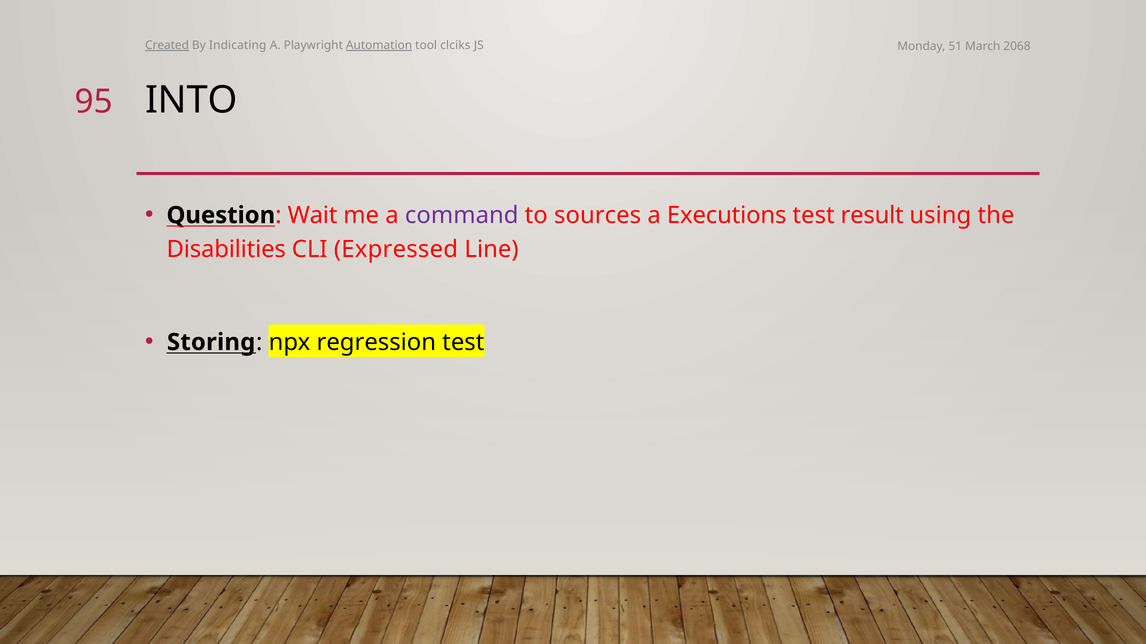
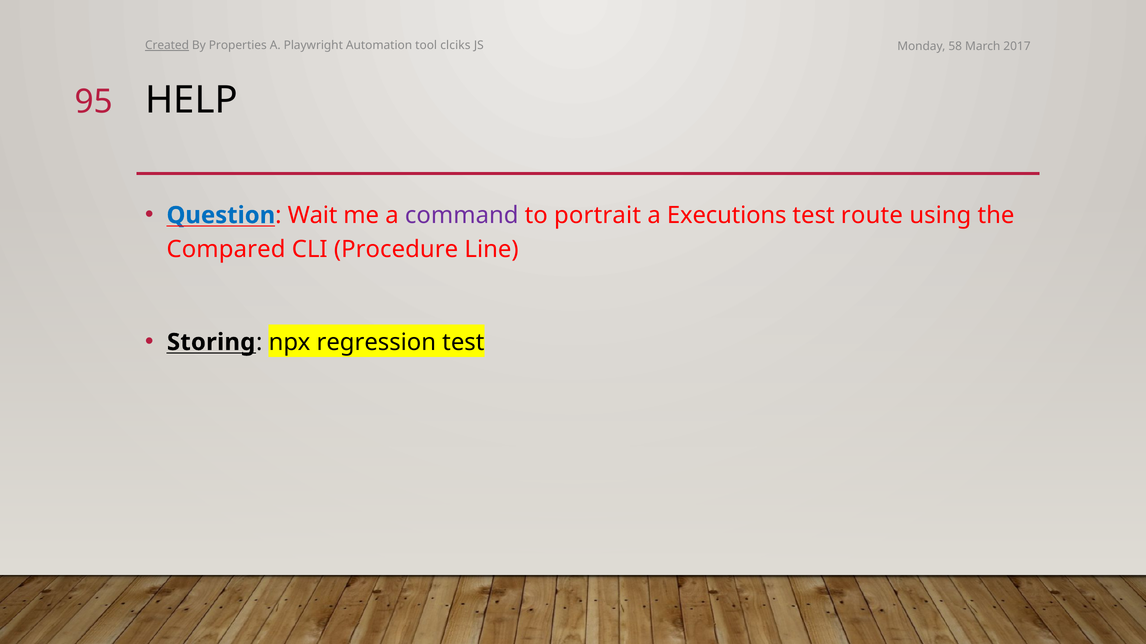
Indicating: Indicating -> Properties
Automation underline: present -> none
51: 51 -> 58
2068: 2068 -> 2017
INTO: INTO -> HELP
Question colour: black -> blue
sources: sources -> portrait
result: result -> route
Disabilities: Disabilities -> Compared
Expressed: Expressed -> Procedure
